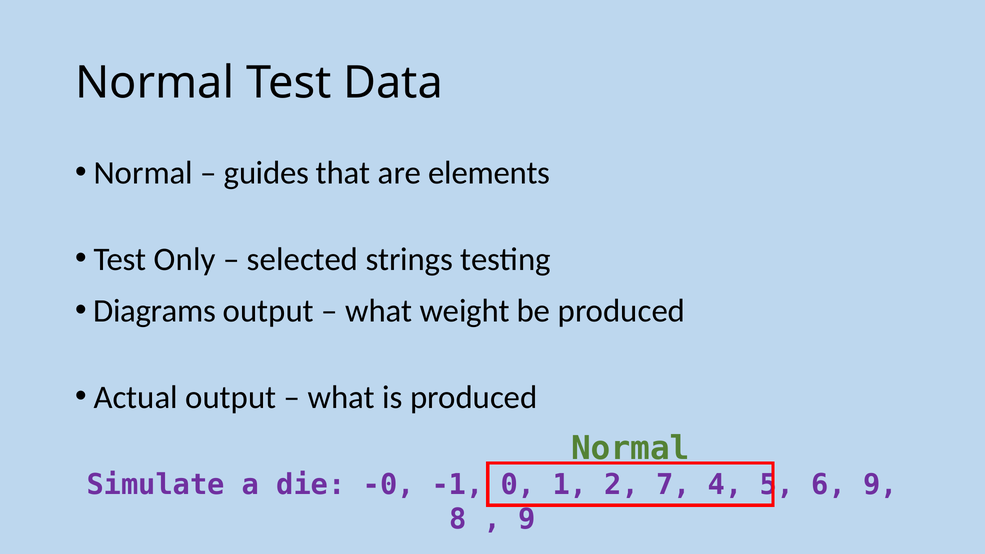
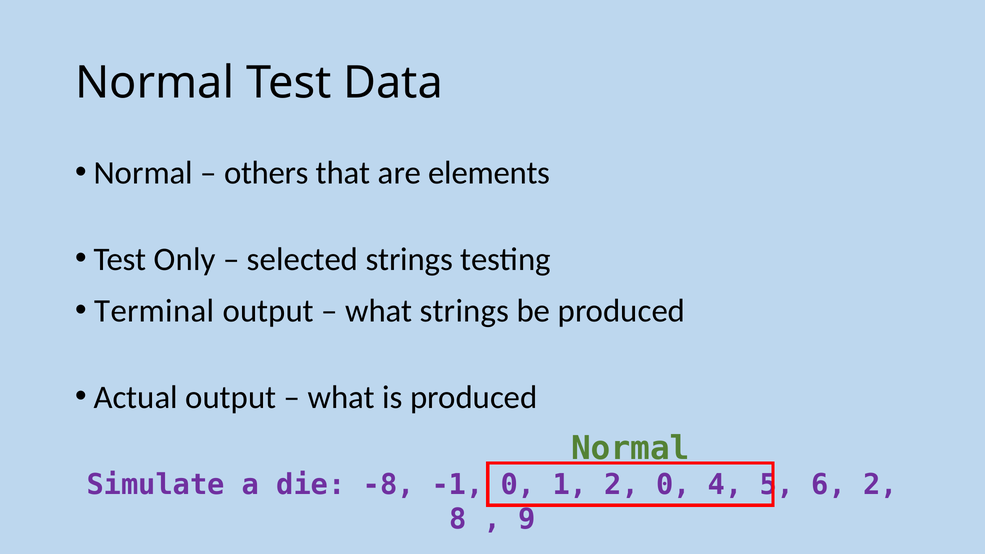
guides: guides -> others
Diagrams: Diagrams -> Terminal
what weight: weight -> strings
-0: -0 -> -8
2 7: 7 -> 0
6 9: 9 -> 2
